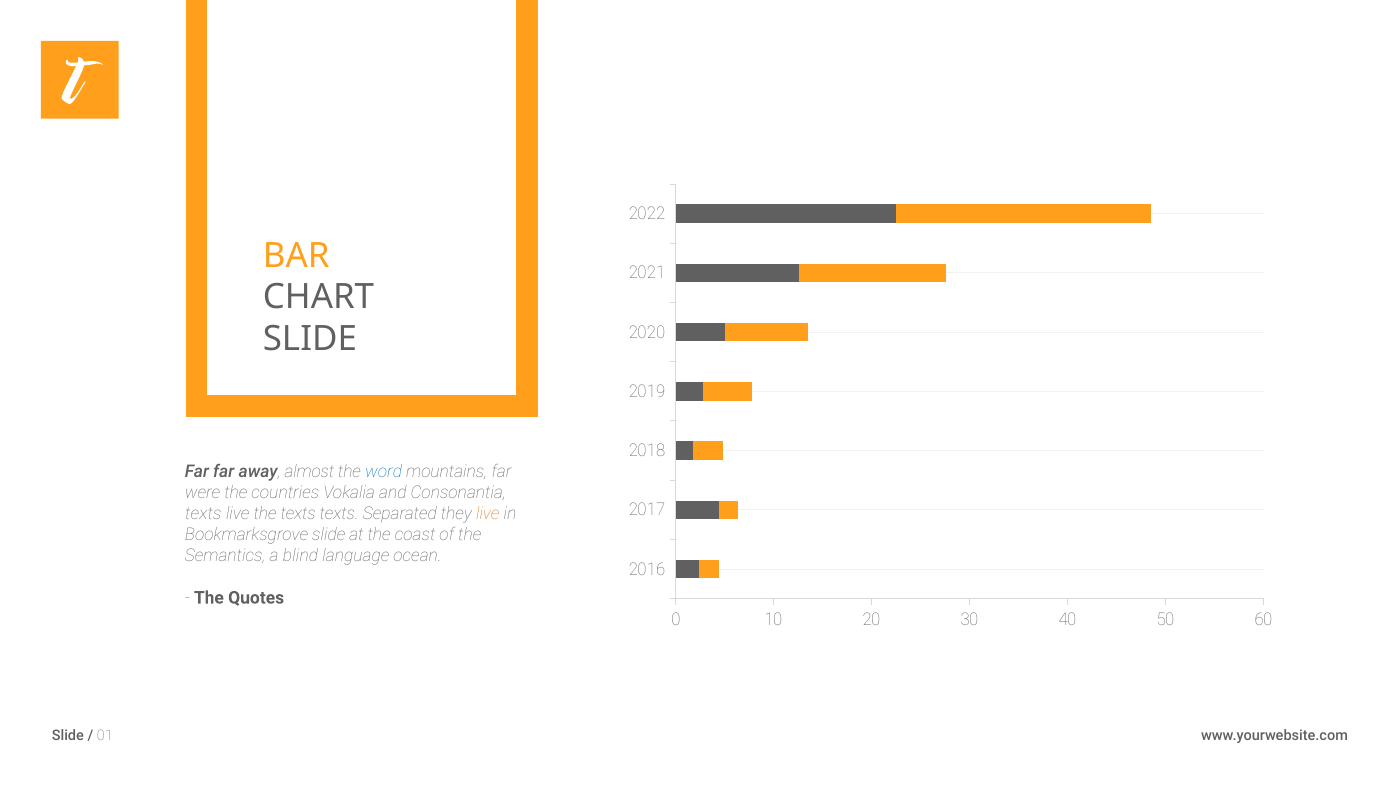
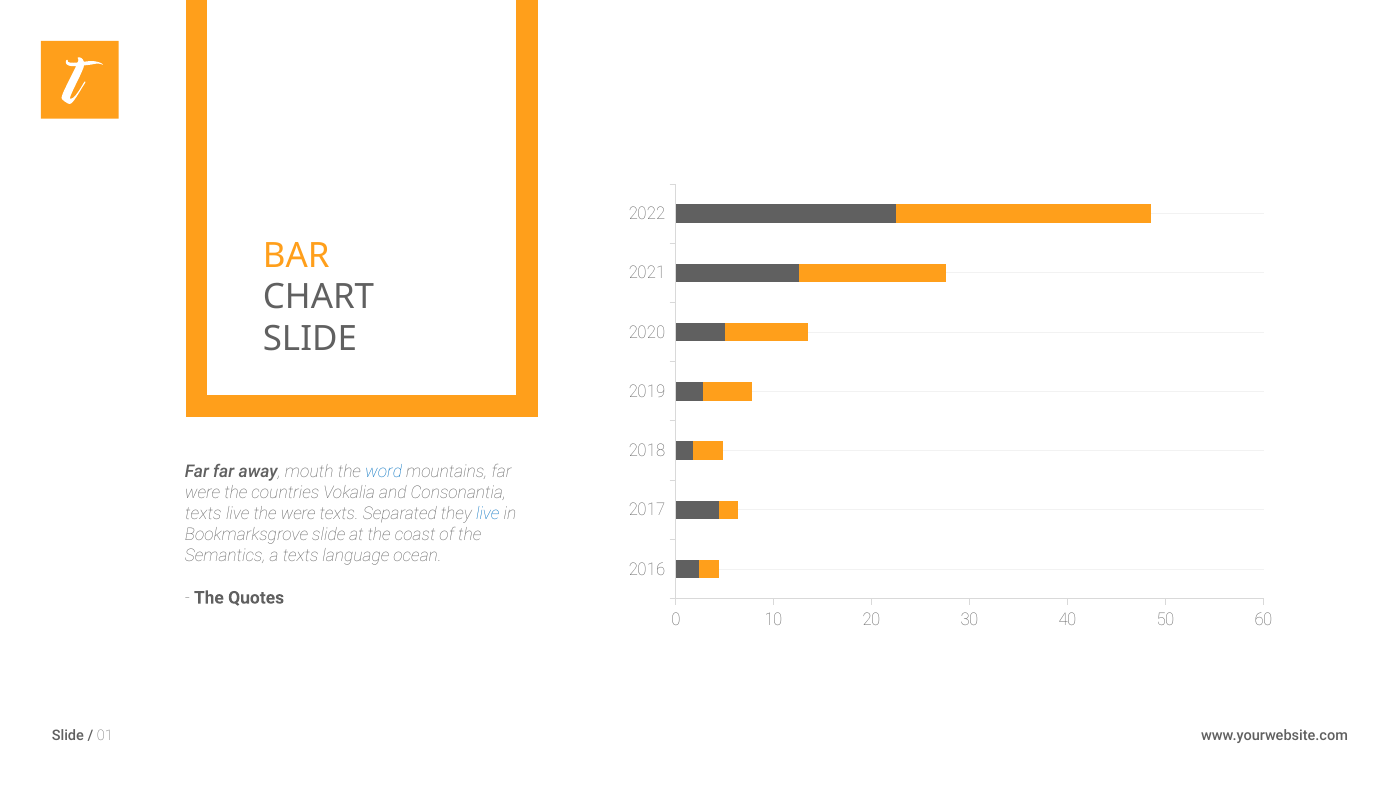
almost: almost -> mouth
the texts: texts -> were
live at (488, 514) colour: orange -> blue
a blind: blind -> texts
